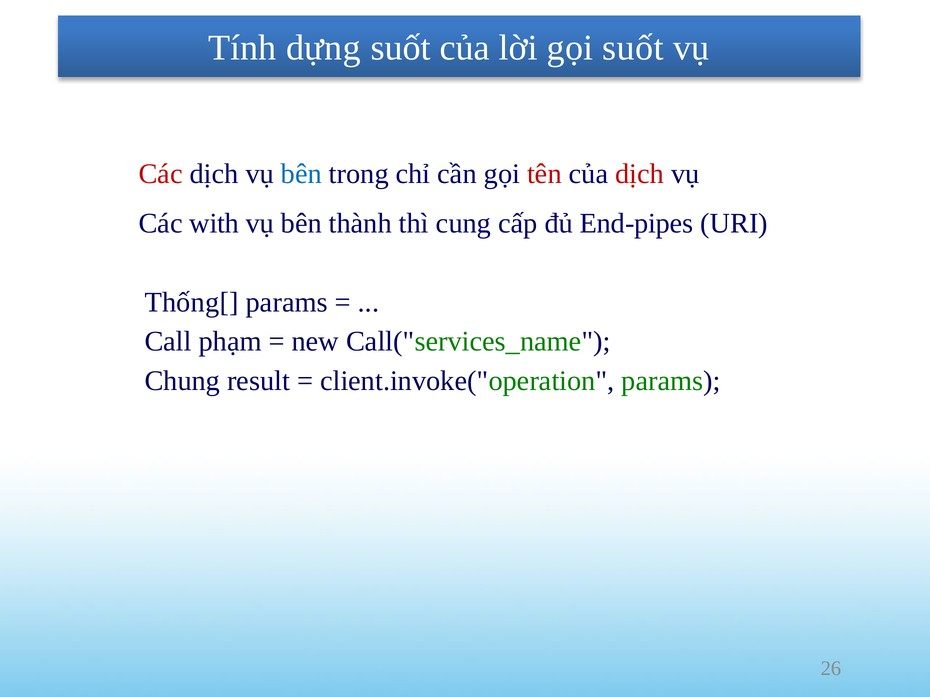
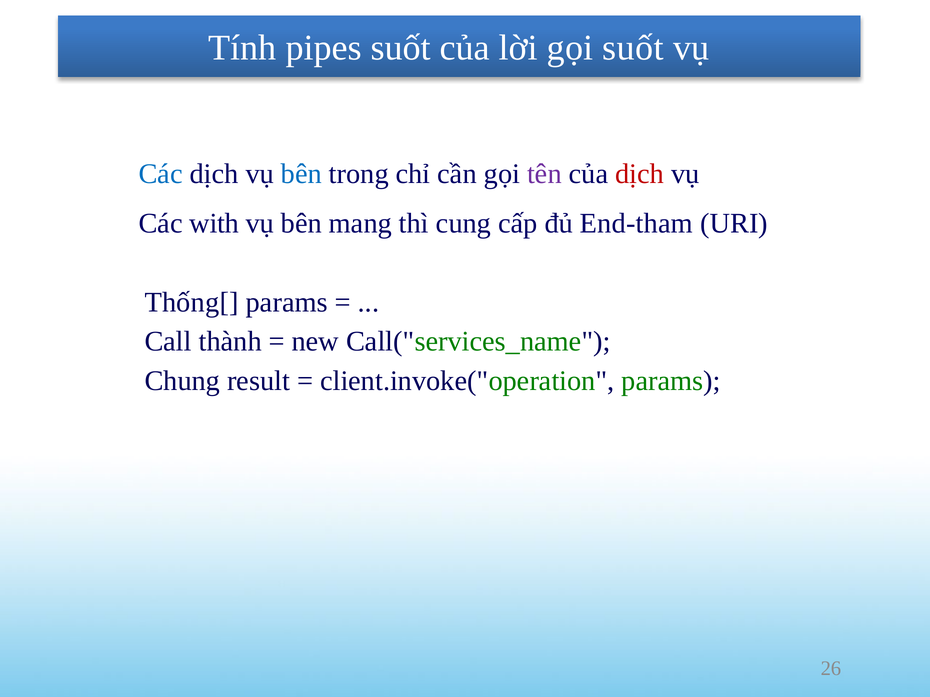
dựng: dựng -> pipes
Các at (161, 174) colour: red -> blue
tên colour: red -> purple
thành: thành -> mang
End-pipes: End-pipes -> End-tham
phạm: phạm -> thành
